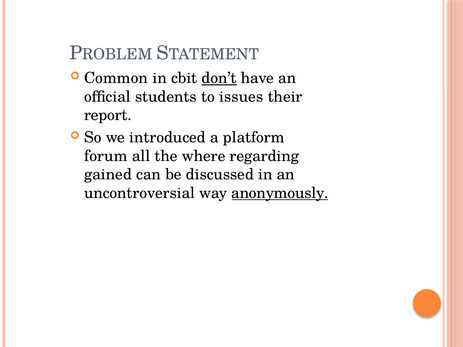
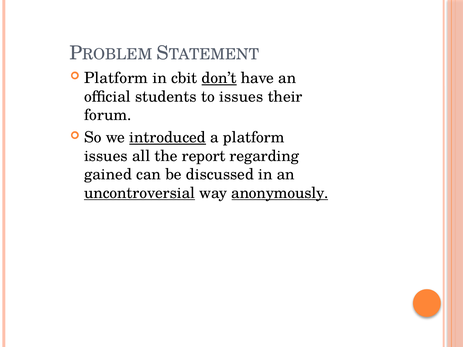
Common at (116, 78): Common -> Platform
report: report -> forum
introduced underline: none -> present
forum at (106, 156): forum -> issues
where: where -> report
uncontroversial underline: none -> present
